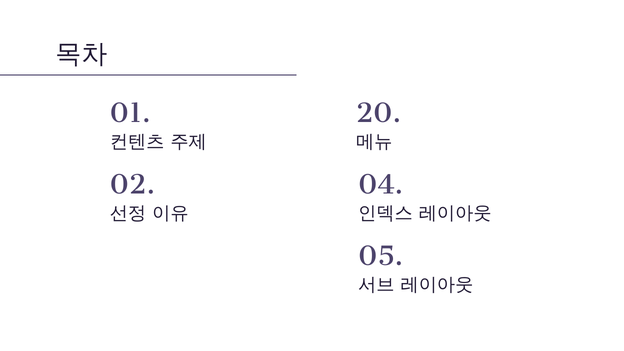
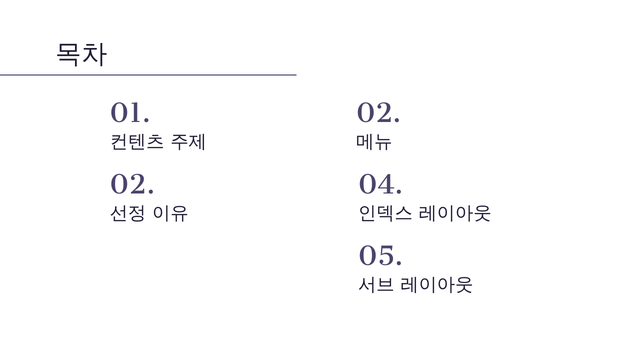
01 20: 20 -> 02
